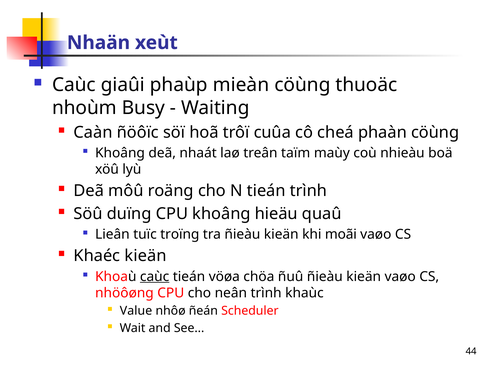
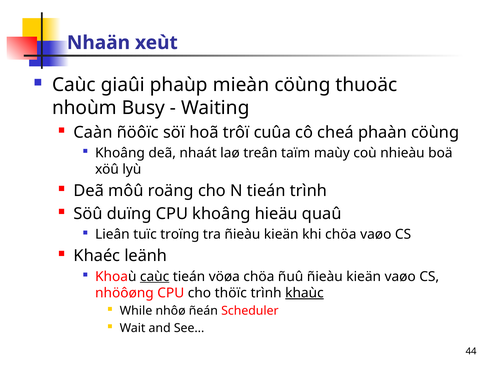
khi moãi: moãi -> chöa
Khaéc kieän: kieän -> leänh
neân: neân -> thöïc
khaùc underline: none -> present
Value: Value -> While
